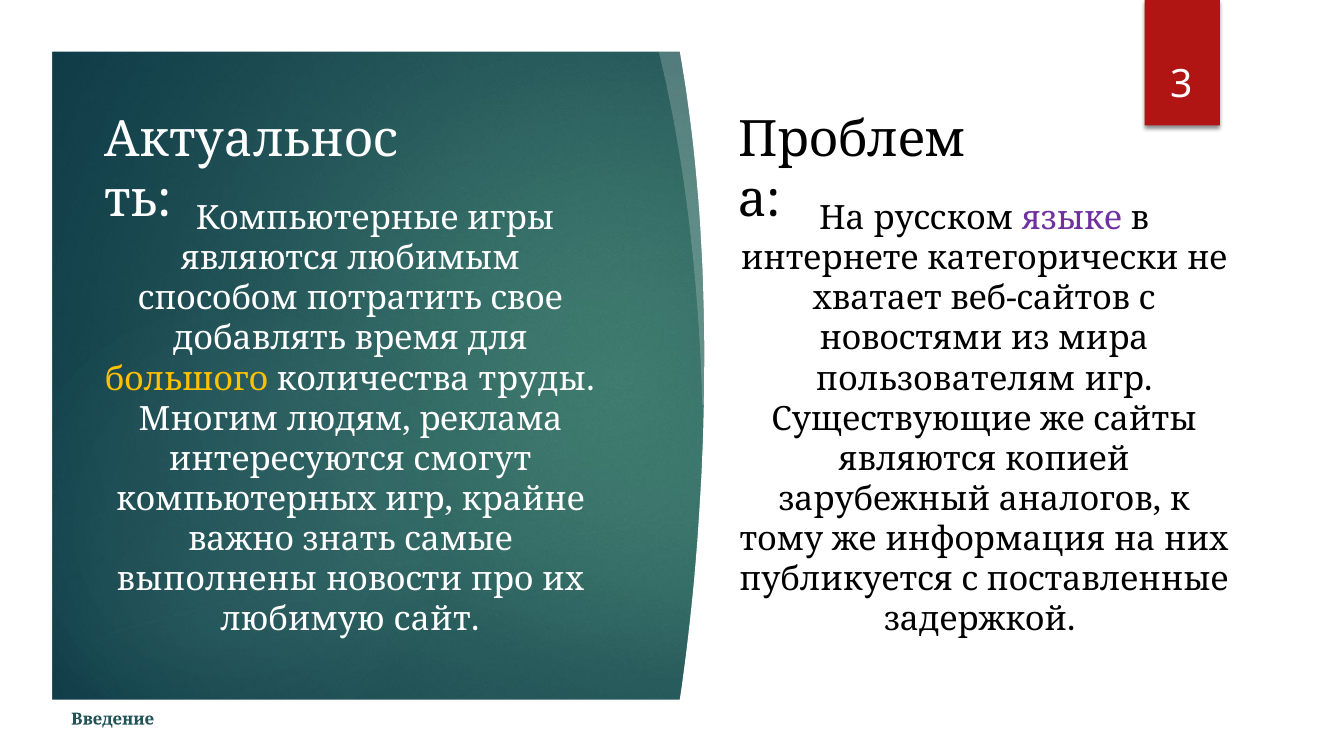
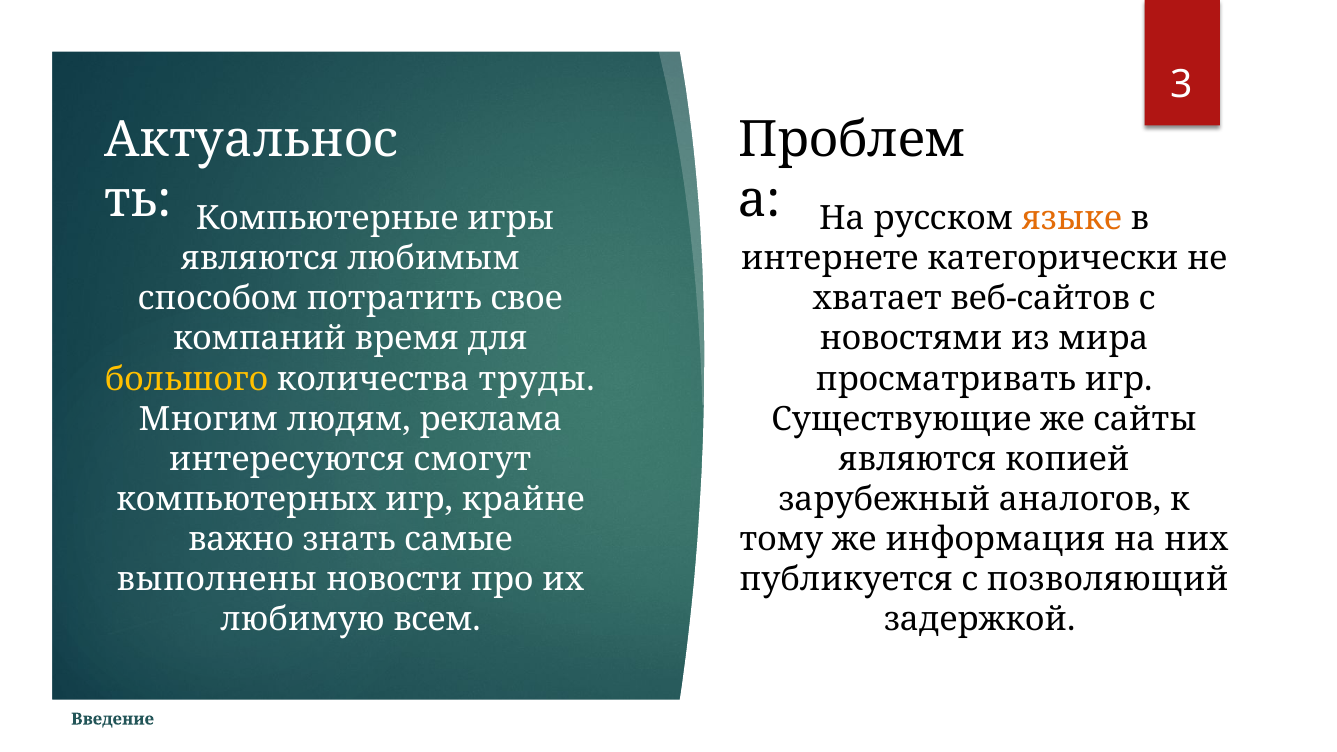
языке colour: purple -> orange
добавлять: добавлять -> компаний
пользователям: пользователям -> просматривать
поставленные: поставленные -> позволяющий
сайт: сайт -> всем
